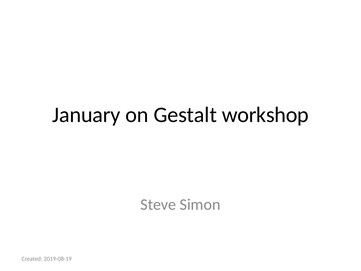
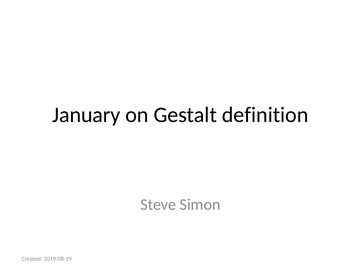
workshop: workshop -> definition
